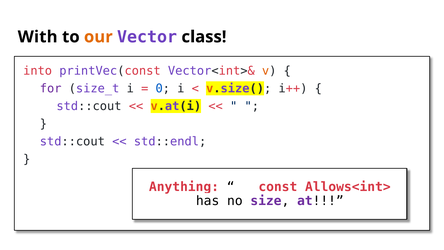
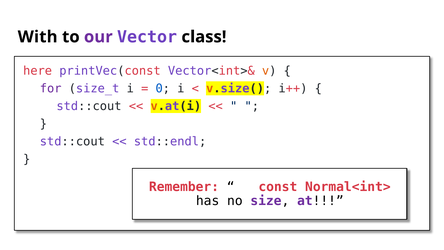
our colour: orange -> purple
into: into -> here
Anything: Anything -> Remember
Allows<int>: Allows<int> -> Normal<int>
